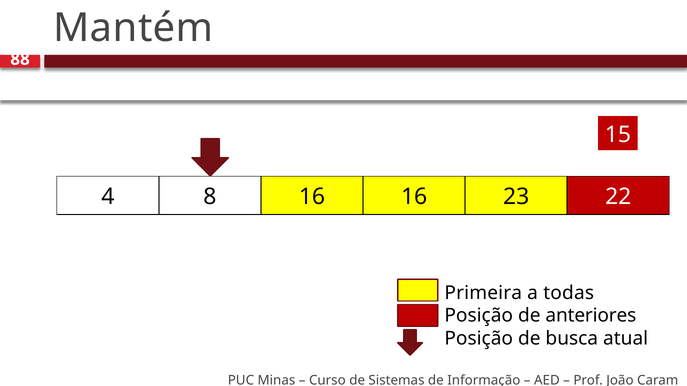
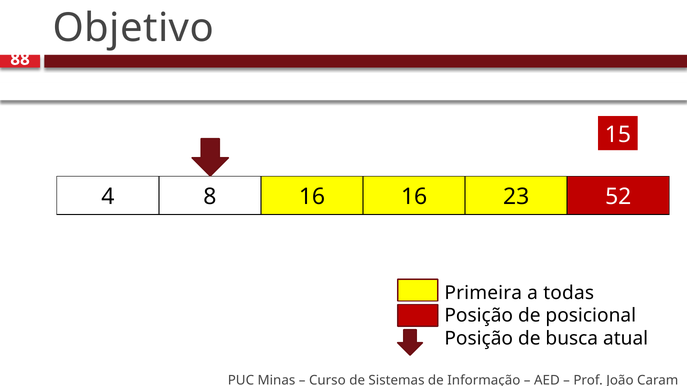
Mantém: Mantém -> Objetivo
22: 22 -> 52
anteriores: anteriores -> posicional
